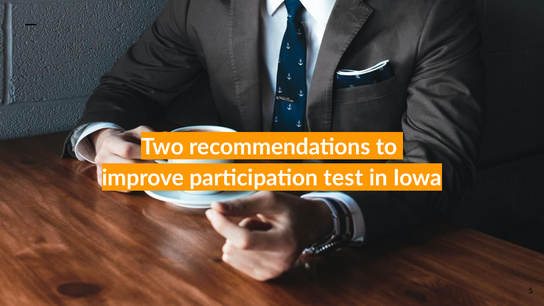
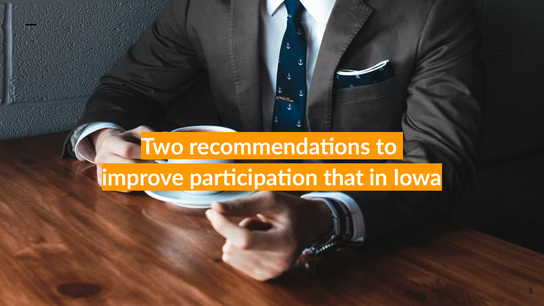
test: test -> that
